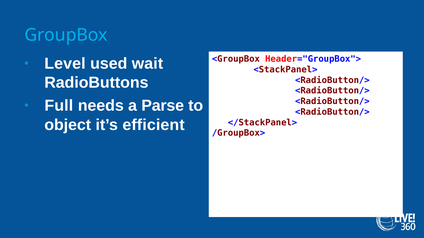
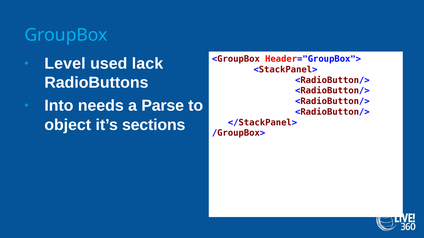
wait: wait -> lack
Full: Full -> Into
efficient: efficient -> sections
